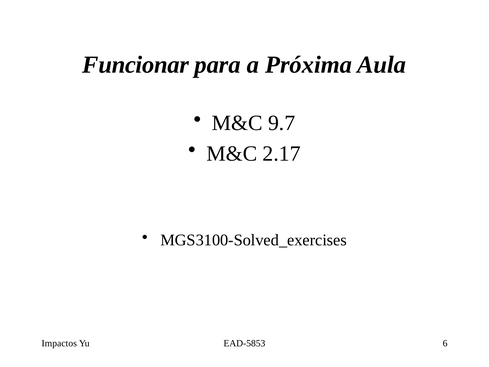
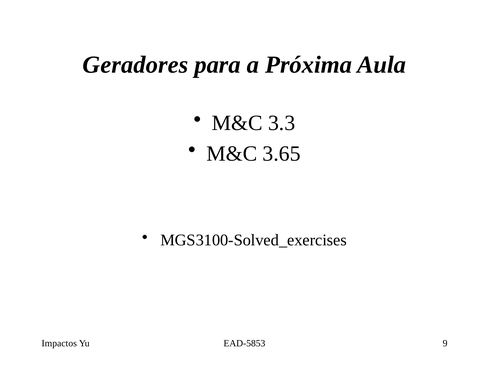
Funcionar: Funcionar -> Geradores
9.7: 9.7 -> 3.3
2.17: 2.17 -> 3.65
6: 6 -> 9
